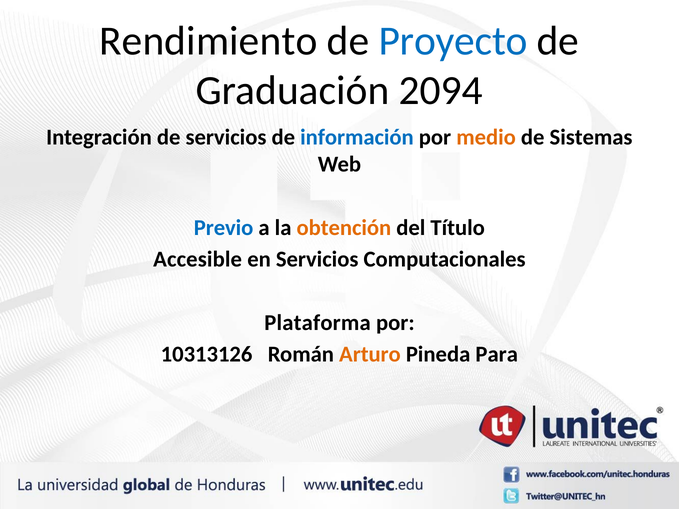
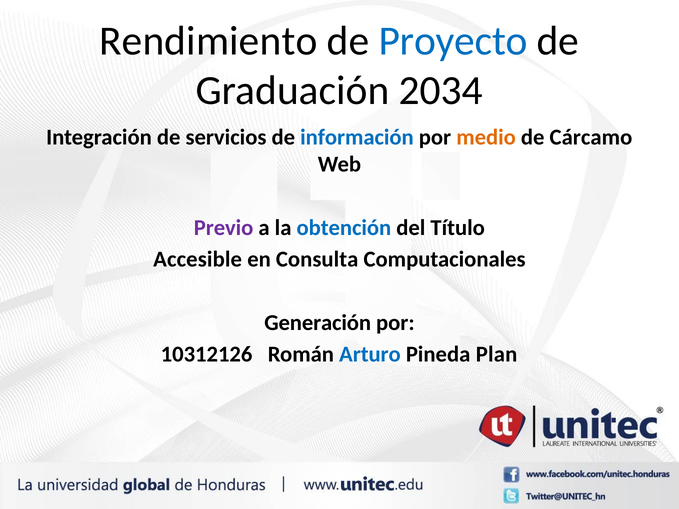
2094: 2094 -> 2034
Sistemas: Sistemas -> Cárcamo
Previo colour: blue -> purple
obtención colour: orange -> blue
en Servicios: Servicios -> Consulta
Plataforma: Plataforma -> Generación
10313126: 10313126 -> 10312126
Arturo colour: orange -> blue
Para: Para -> Plan
